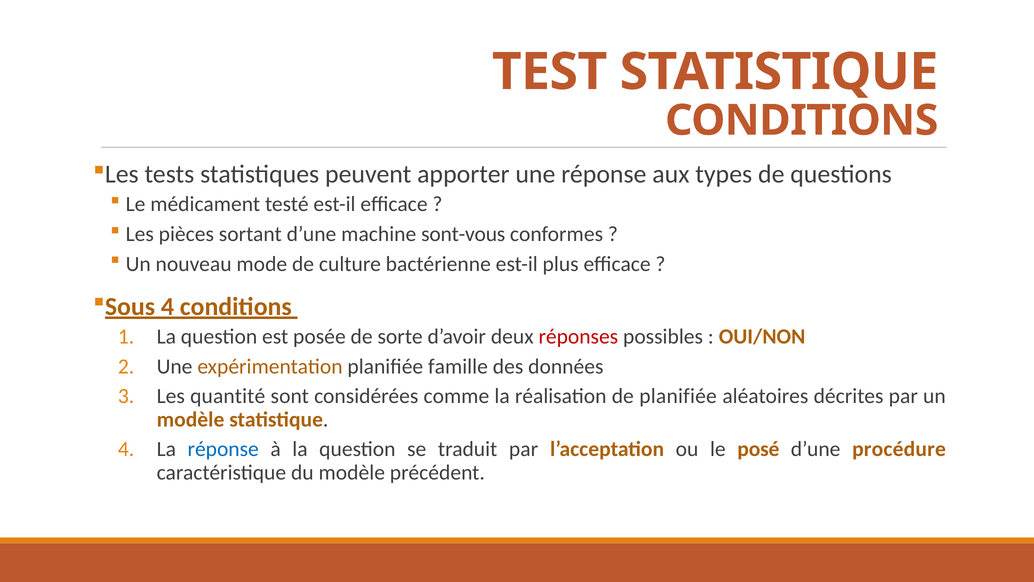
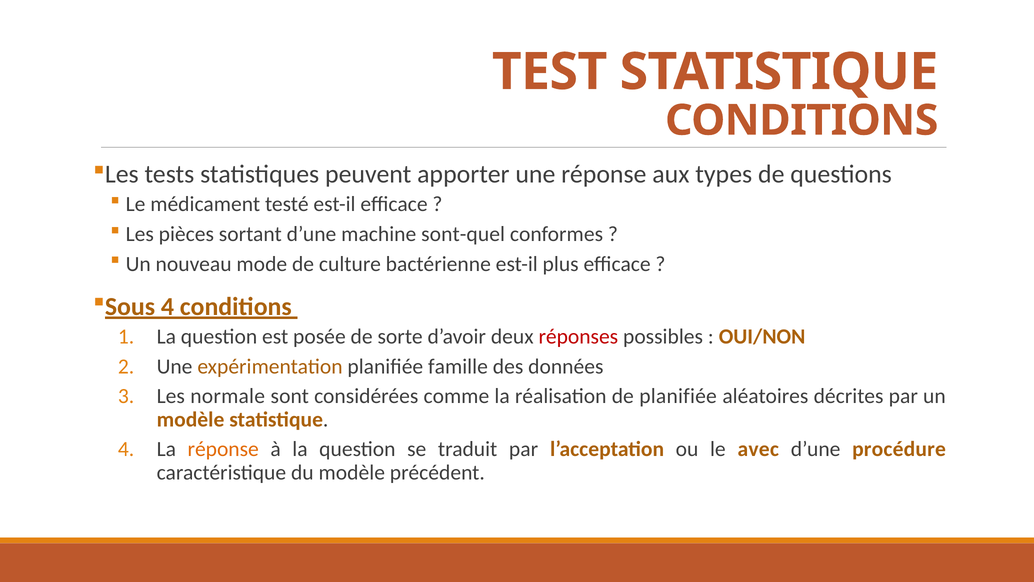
sont-vous: sont-vous -> sont-quel
quantité: quantité -> normale
réponse at (223, 449) colour: blue -> orange
posé: posé -> avec
